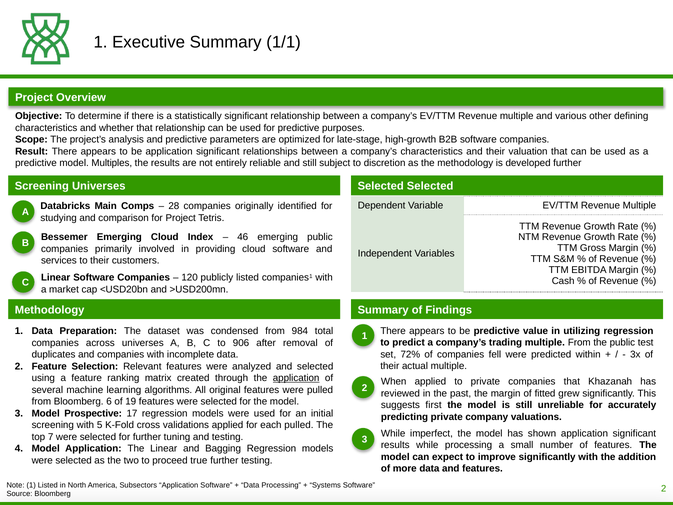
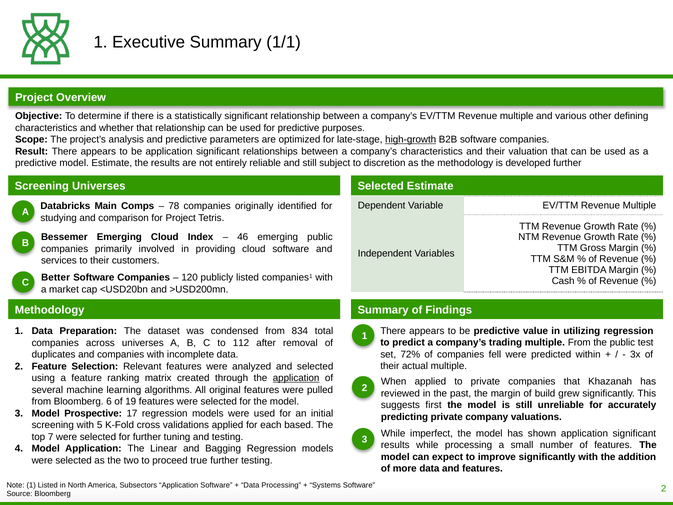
high-growth underline: none -> present
model Multiples: Multiples -> Estimate
Selected Selected: Selected -> Estimate
28: 28 -> 78
Linear at (56, 278): Linear -> Better
984: 984 -> 834
906: 906 -> 112
fitted: fitted -> build
each pulled: pulled -> based
